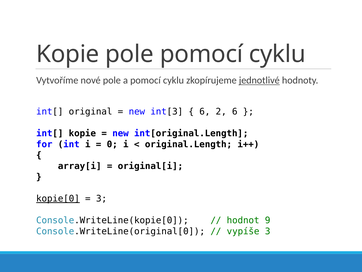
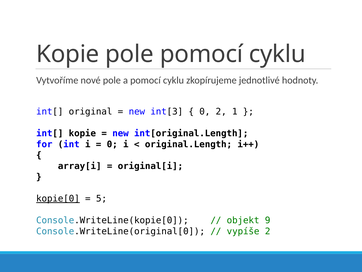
jednotlivé underline: present -> none
6 at (205, 111): 6 -> 0
2 6: 6 -> 1
3 at (101, 198): 3 -> 5
hodnot: hodnot -> objekt
vypíše 3: 3 -> 2
